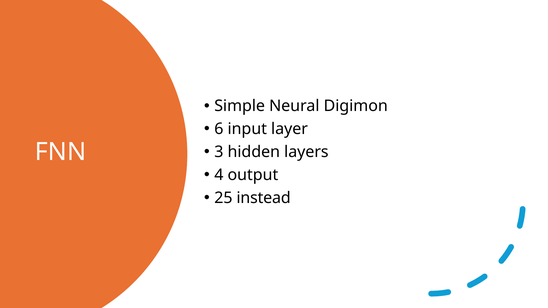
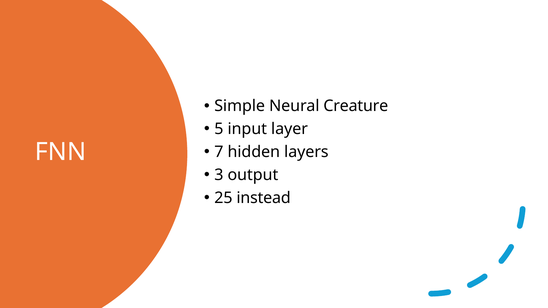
Digimon: Digimon -> Creature
6: 6 -> 5
3: 3 -> 7
4: 4 -> 3
